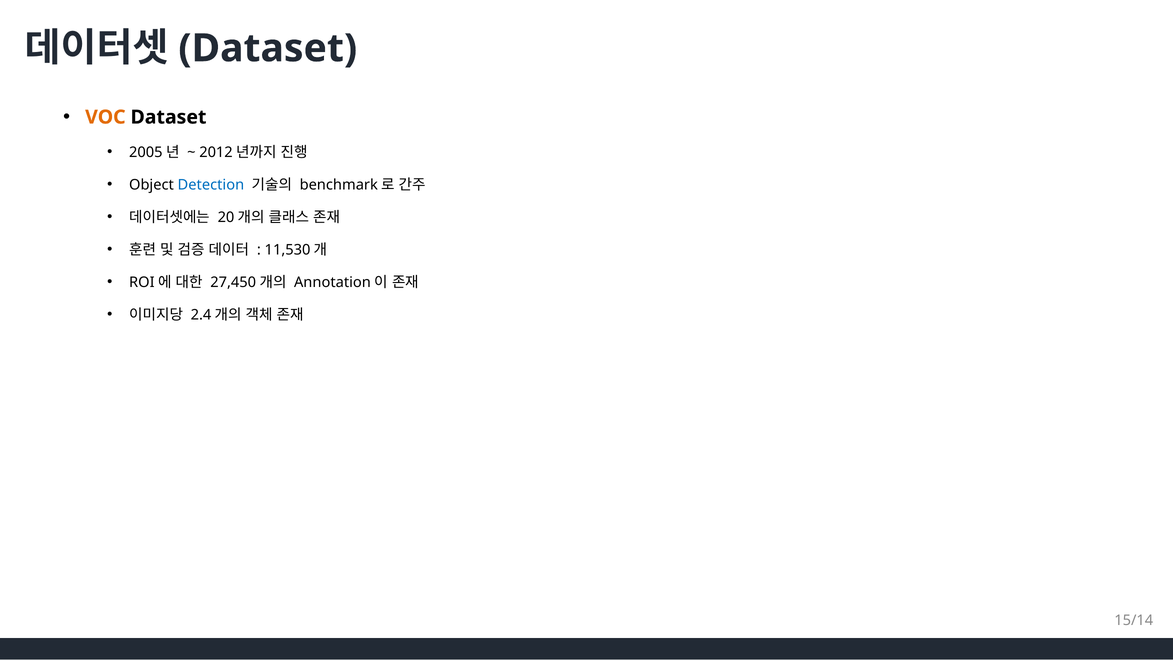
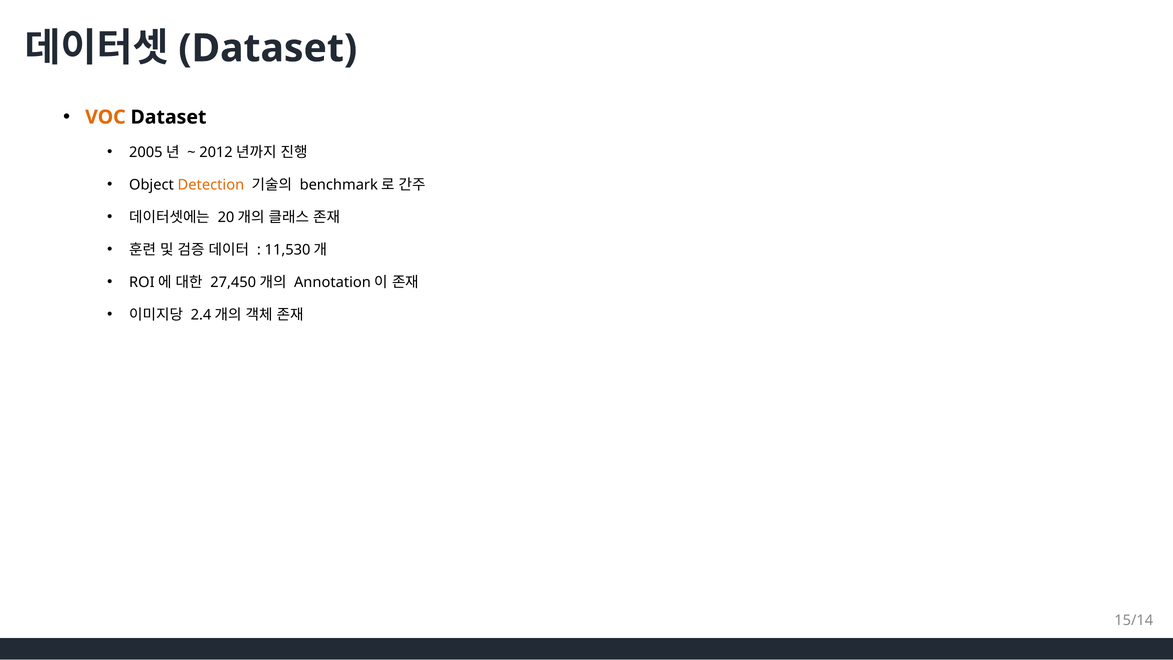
Detection colour: blue -> orange
